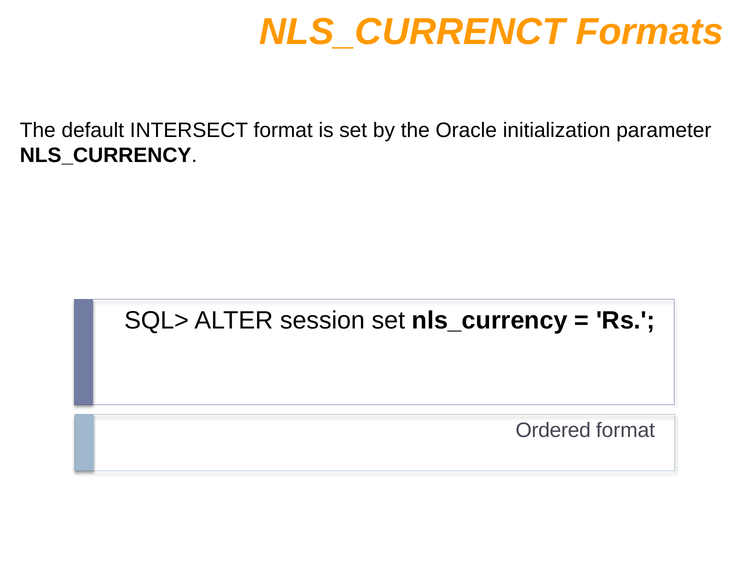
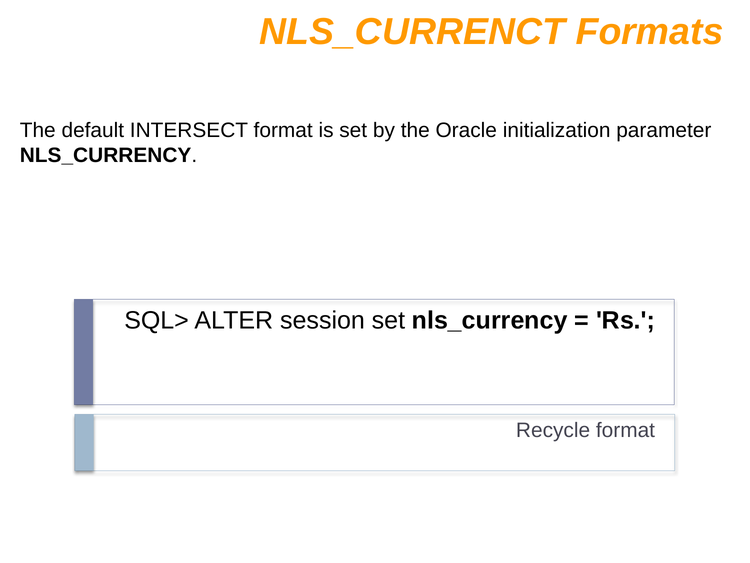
Ordered: Ordered -> Recycle
